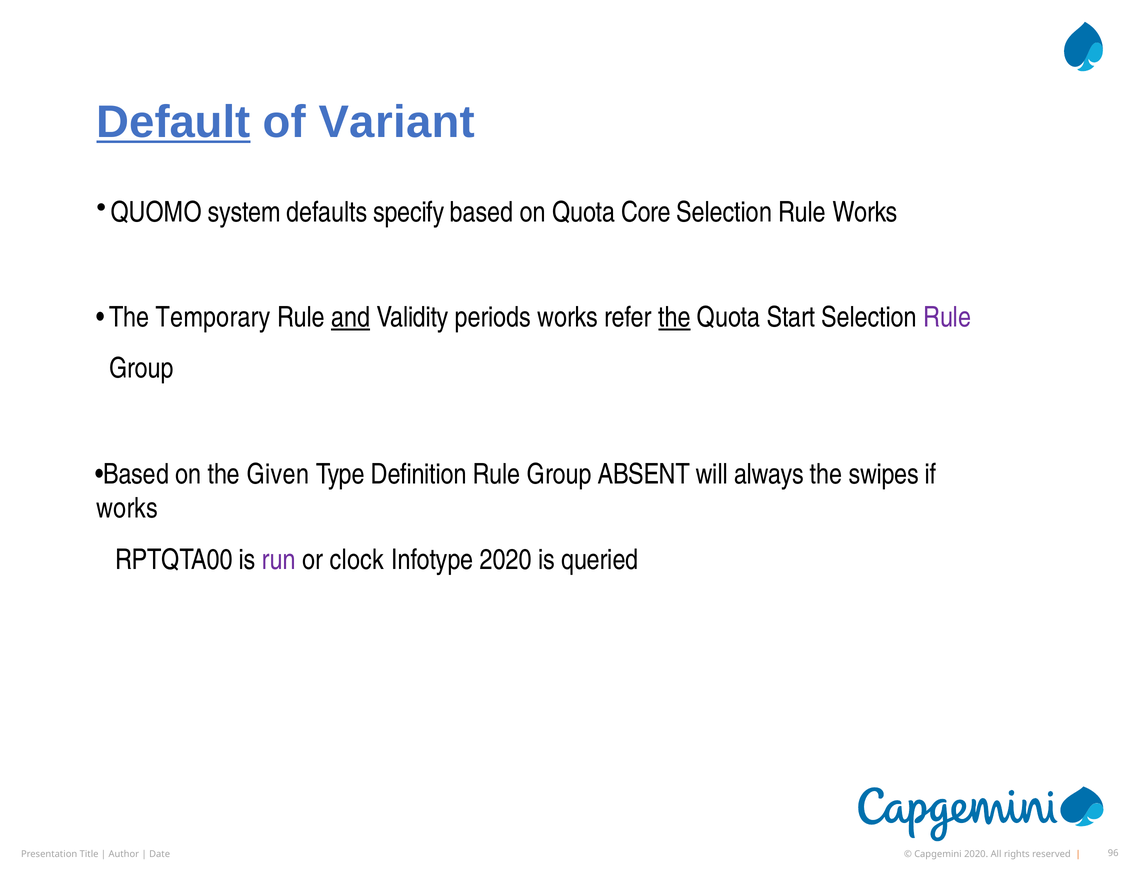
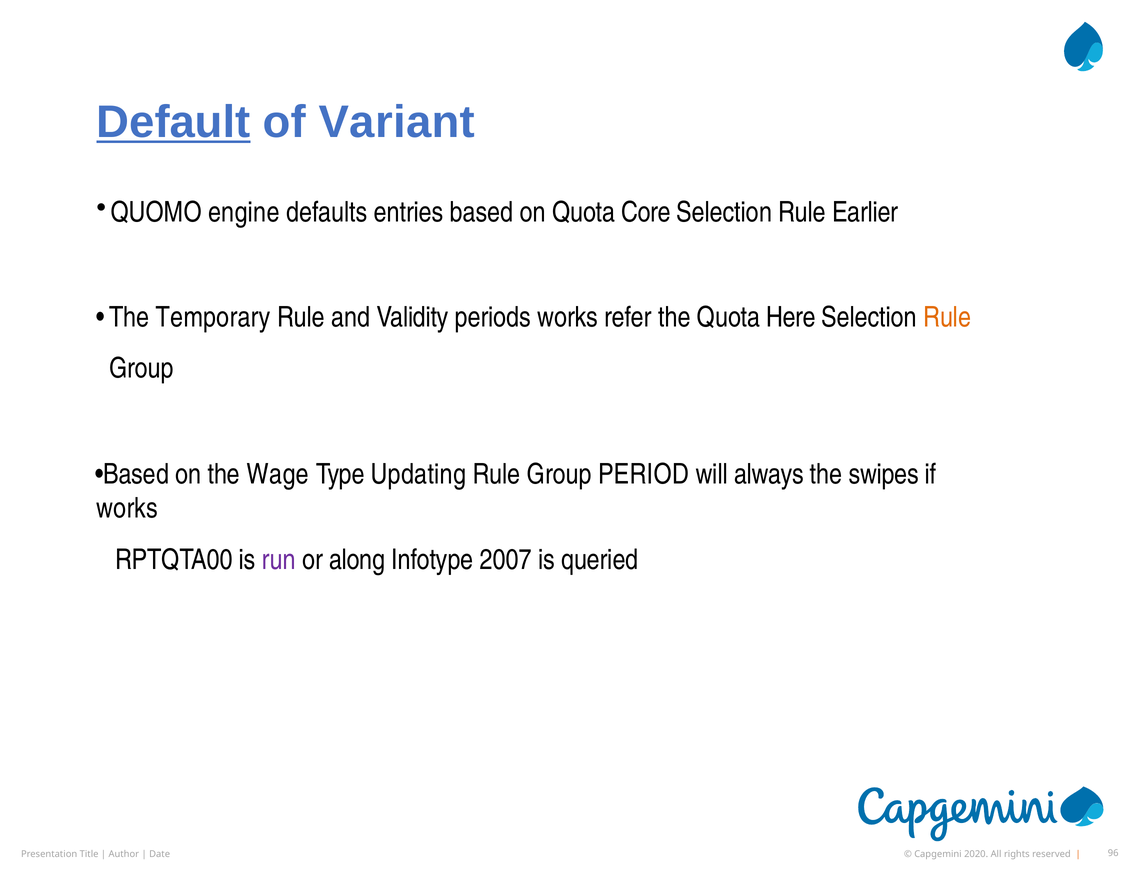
system: system -> engine
specify: specify -> entries
Rule Works: Works -> Earlier
and underline: present -> none
the at (675, 317) underline: present -> none
Start: Start -> Here
Rule at (947, 317) colour: purple -> orange
Given: Given -> Wage
Definition: Definition -> Updating
ABSENT: ABSENT -> PERIOD
clock: clock -> along
Infotype 2020: 2020 -> 2007
